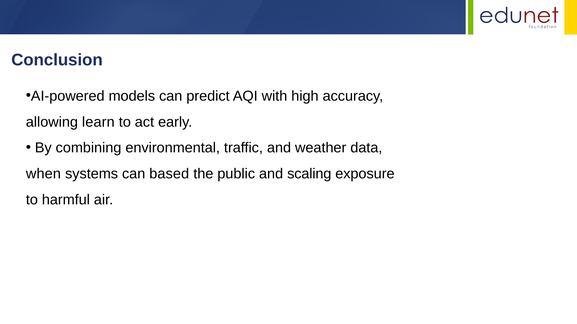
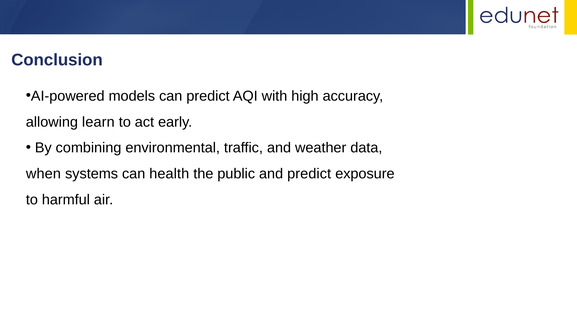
based: based -> health
and scaling: scaling -> predict
